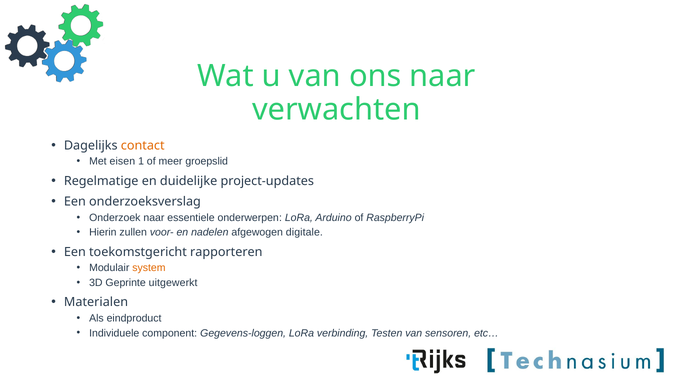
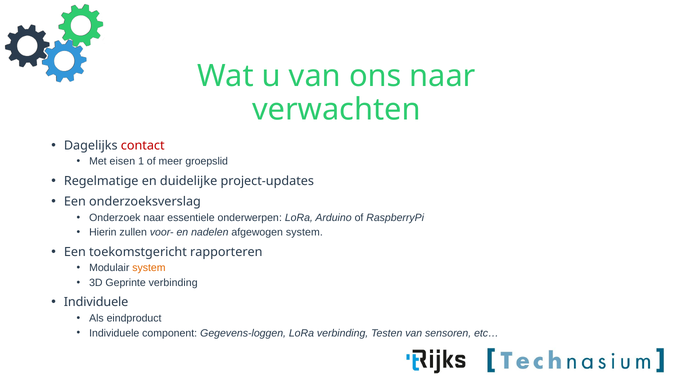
contact colour: orange -> red
afgewogen digitale: digitale -> system
Geprinte uitgewerkt: uitgewerkt -> verbinding
Materialen at (96, 303): Materialen -> Individuele
